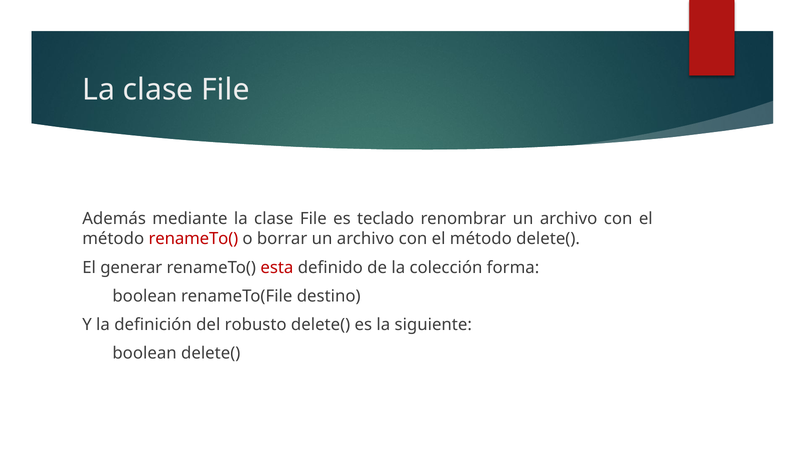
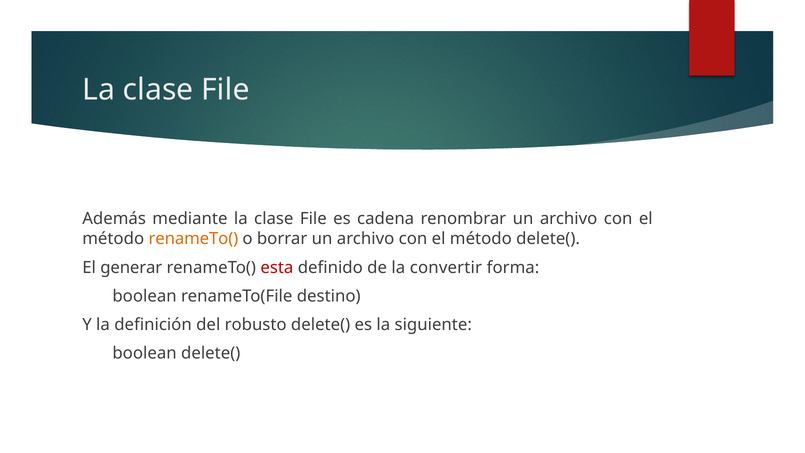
teclado: teclado -> cadena
renameTo( at (193, 239) colour: red -> orange
colección: colección -> convertir
